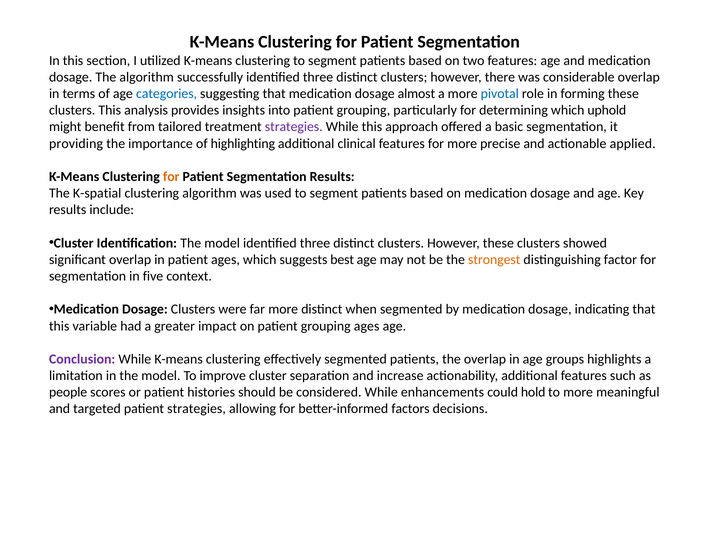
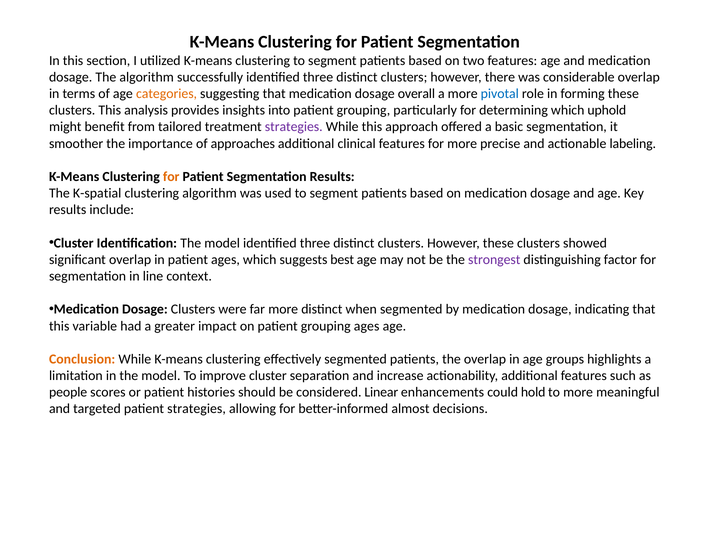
categories colour: blue -> orange
almost: almost -> overall
providing: providing -> smoother
highlighting: highlighting -> approaches
applied: applied -> labeling
strongest colour: orange -> purple
five: five -> line
Conclusion colour: purple -> orange
considered While: While -> Linear
factors: factors -> almost
